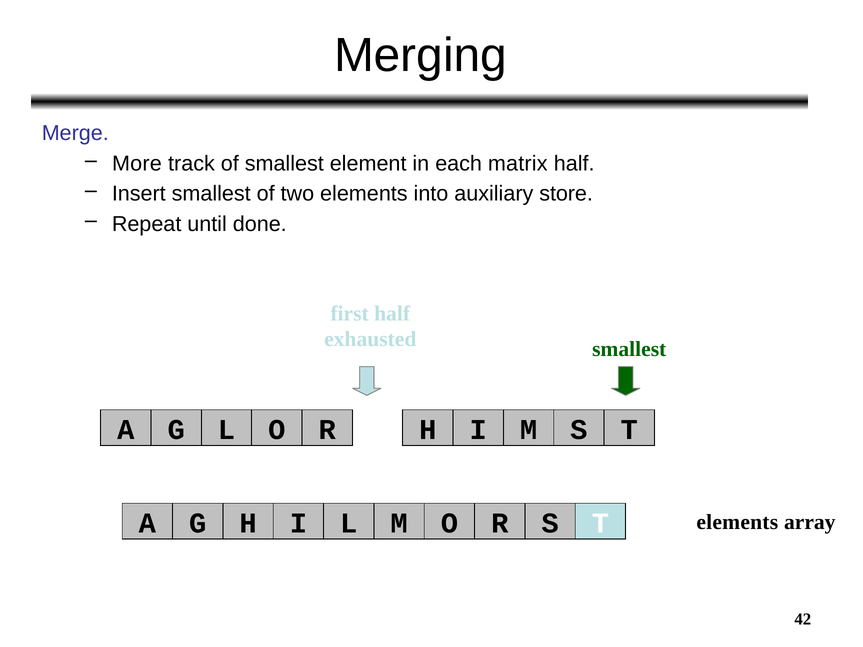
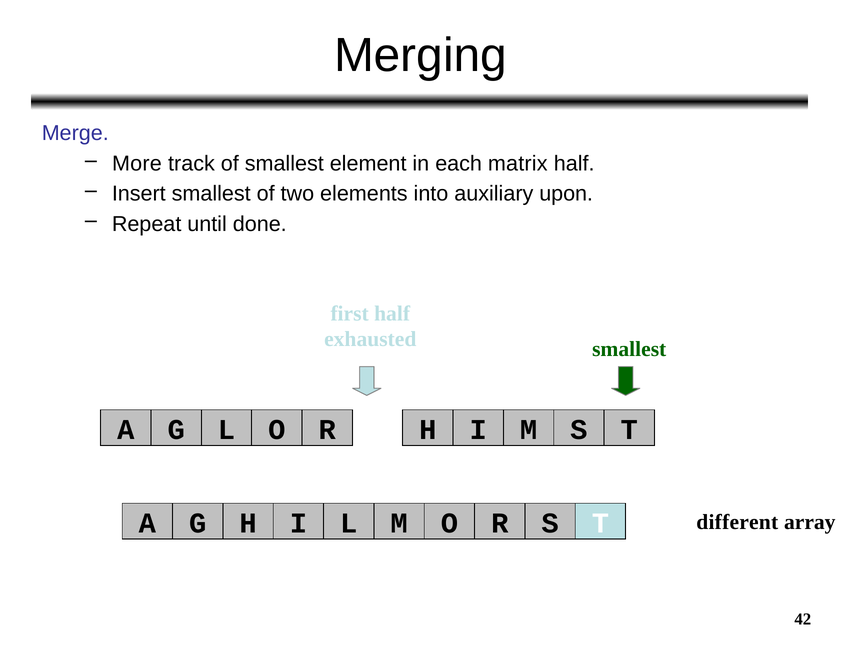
store: store -> upon
elements at (737, 522): elements -> different
